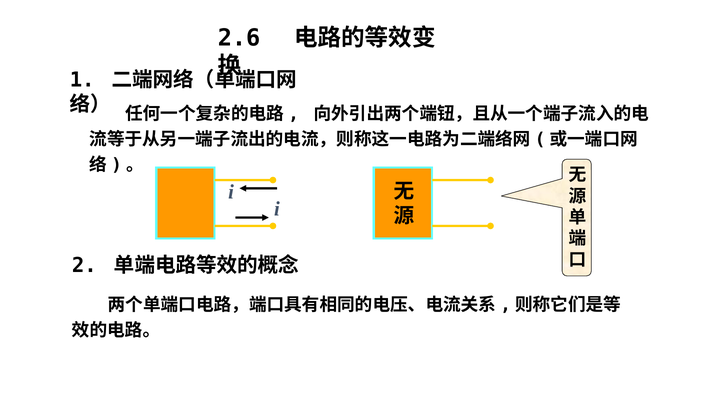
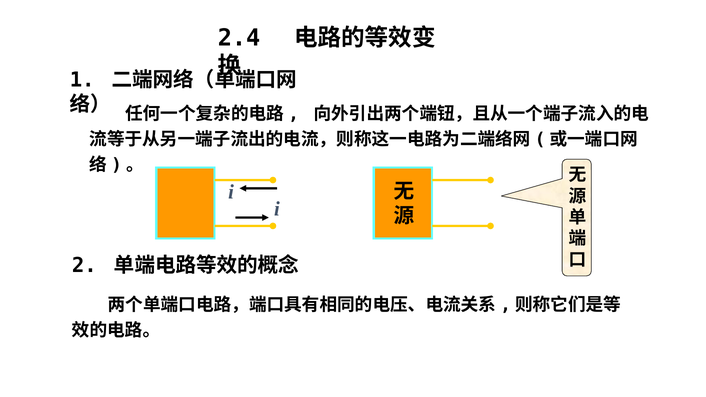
2.6: 2.6 -> 2.4
